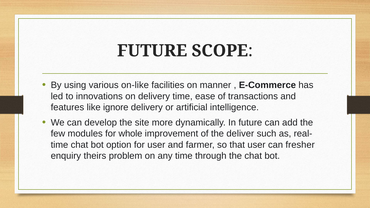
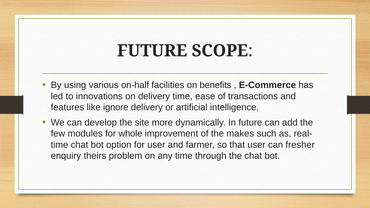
on-like: on-like -> on-half
manner: manner -> benefits
deliver: deliver -> makes
